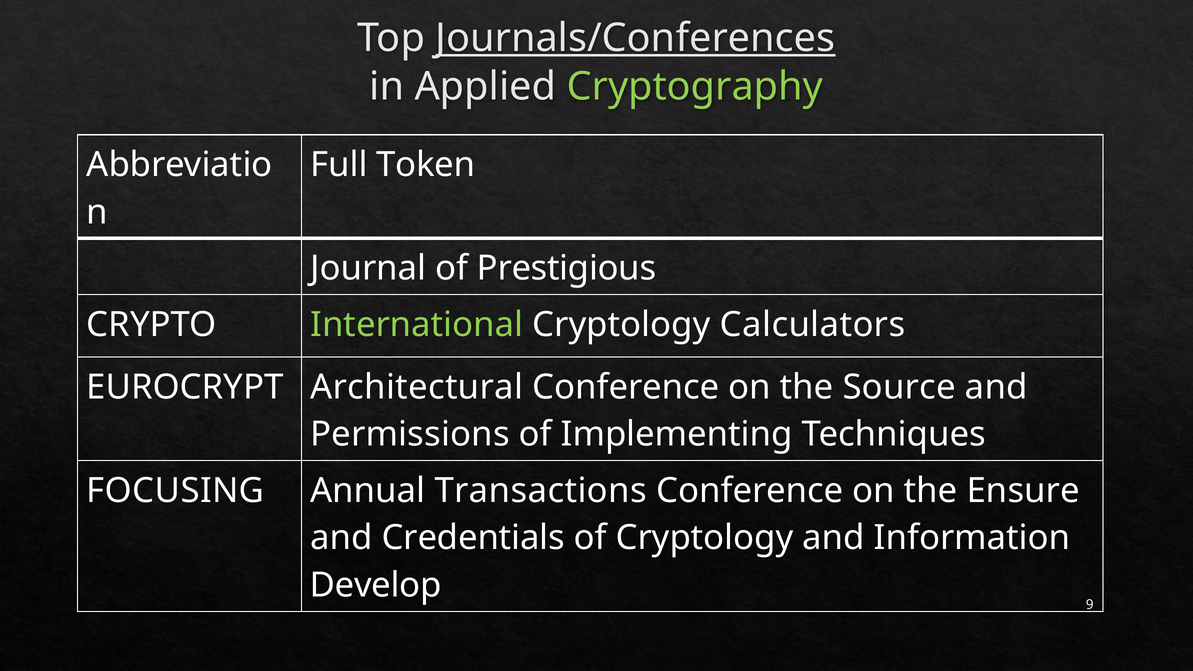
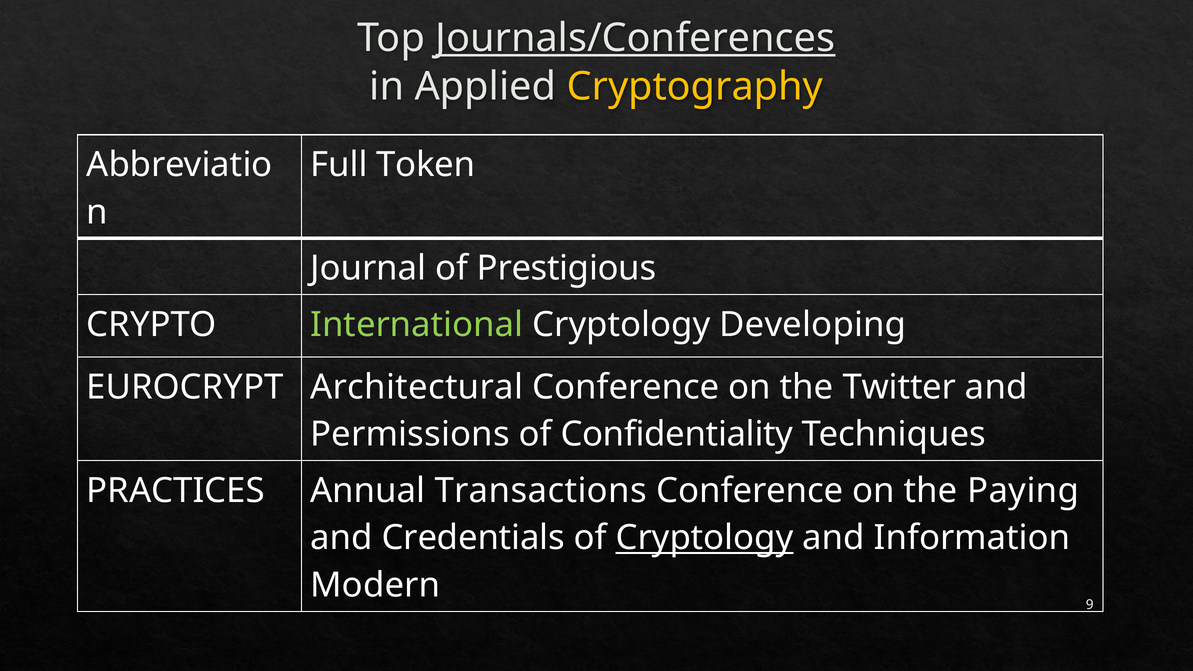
Cryptography colour: light green -> yellow
Calculators: Calculators -> Developing
Source: Source -> Twitter
Implementing: Implementing -> Confidentiality
FOCUSING: FOCUSING -> PRACTICES
Ensure: Ensure -> Paying
Cryptology at (705, 538) underline: none -> present
Develop: Develop -> Modern
